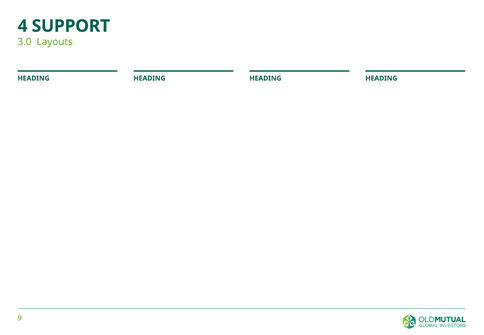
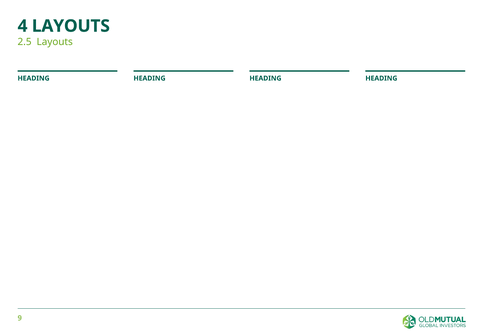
4 SUPPORT: SUPPORT -> LAYOUTS
3.0: 3.0 -> 2.5
